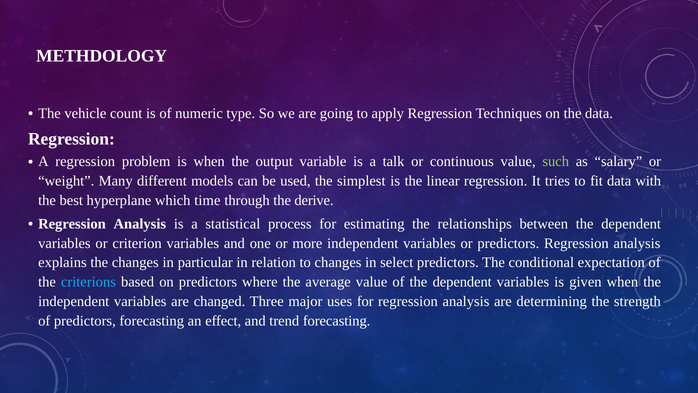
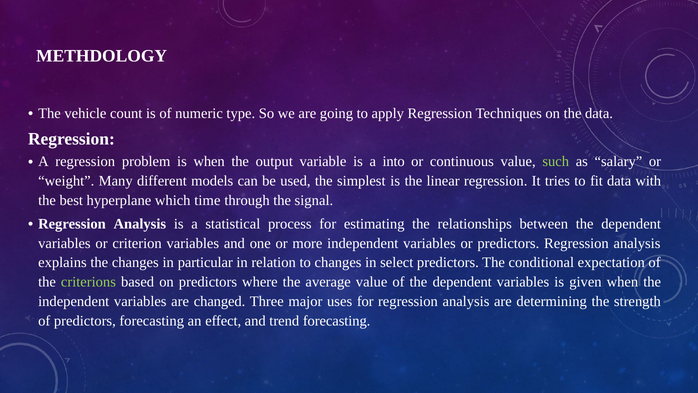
talk: talk -> into
derive: derive -> signal
criterions colour: light blue -> light green
